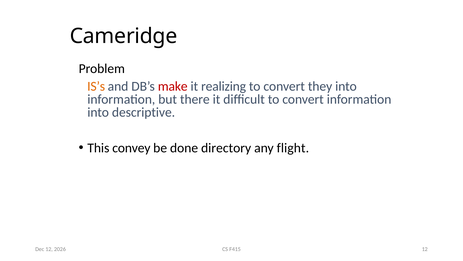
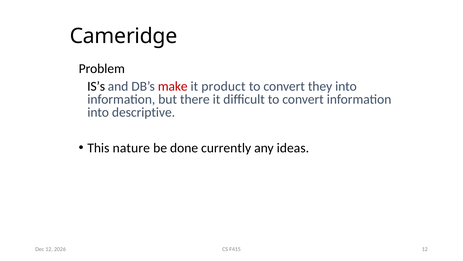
IS’s colour: orange -> black
realizing: realizing -> product
convey: convey -> nature
directory: directory -> currently
flight: flight -> ideas
